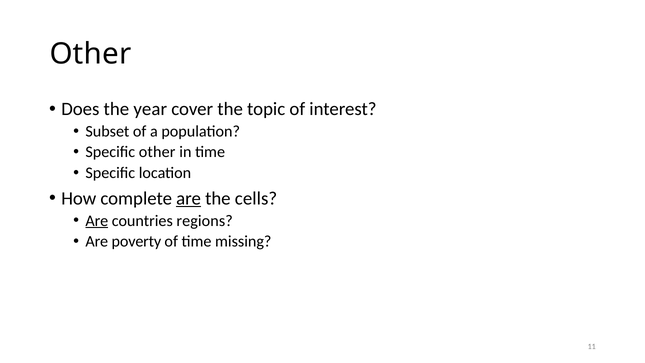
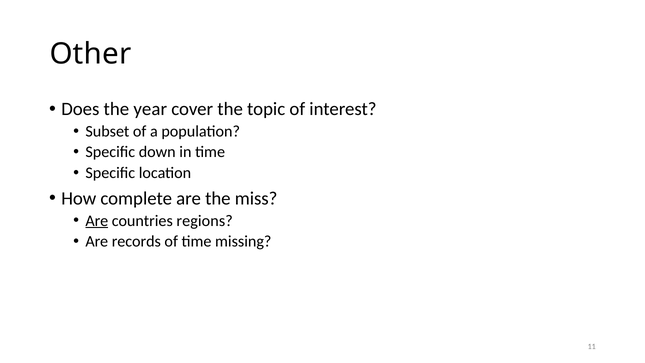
Specific other: other -> down
are at (189, 198) underline: present -> none
cells: cells -> miss
poverty: poverty -> records
